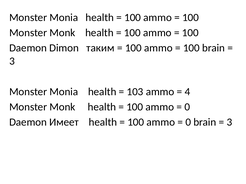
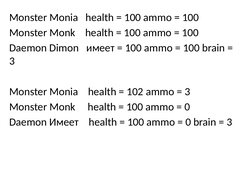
Dimon таким: таким -> имеет
103: 103 -> 102
4 at (187, 92): 4 -> 3
